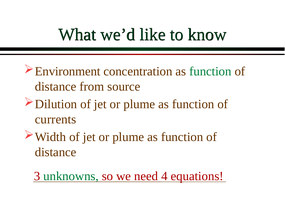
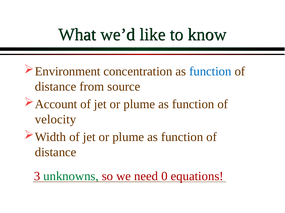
function at (210, 72) colour: green -> blue
Dilution: Dilution -> Account
currents: currents -> velocity
4: 4 -> 0
